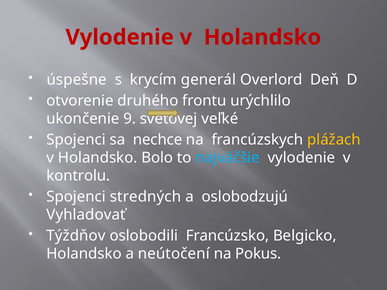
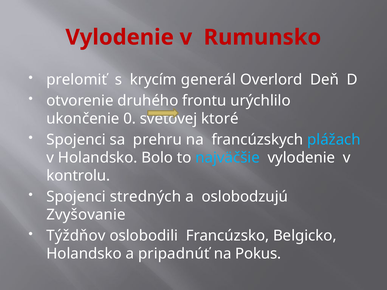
Vylodenie v Holandsko: Holandsko -> Rumunsko
úspešne: úspešne -> prelomiť
9: 9 -> 0
veľké: veľké -> ktoré
nechce: nechce -> prehru
plážach colour: yellow -> light blue
Vyhladovať: Vyhladovať -> Zvyšovanie
neútočení: neútočení -> pripadnúť
